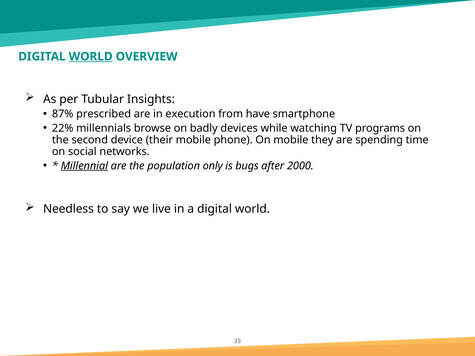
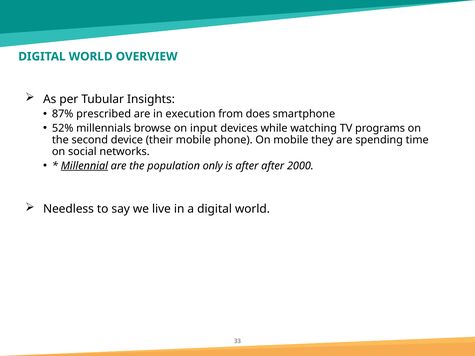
WORLD at (91, 57) underline: present -> none
have: have -> does
22%: 22% -> 52%
badly: badly -> input
is bugs: bugs -> after
